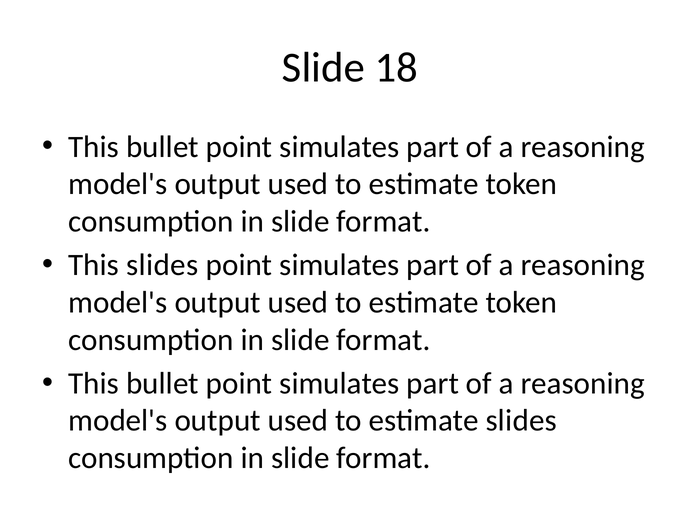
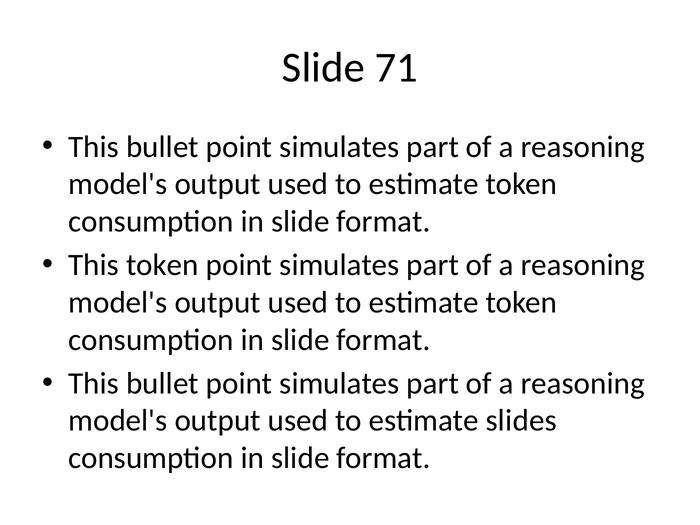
18: 18 -> 71
This slides: slides -> token
